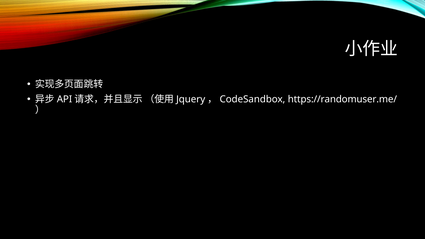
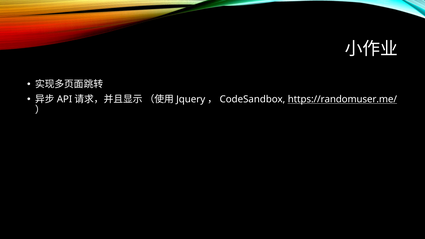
https://randomuser.me/ underline: none -> present
